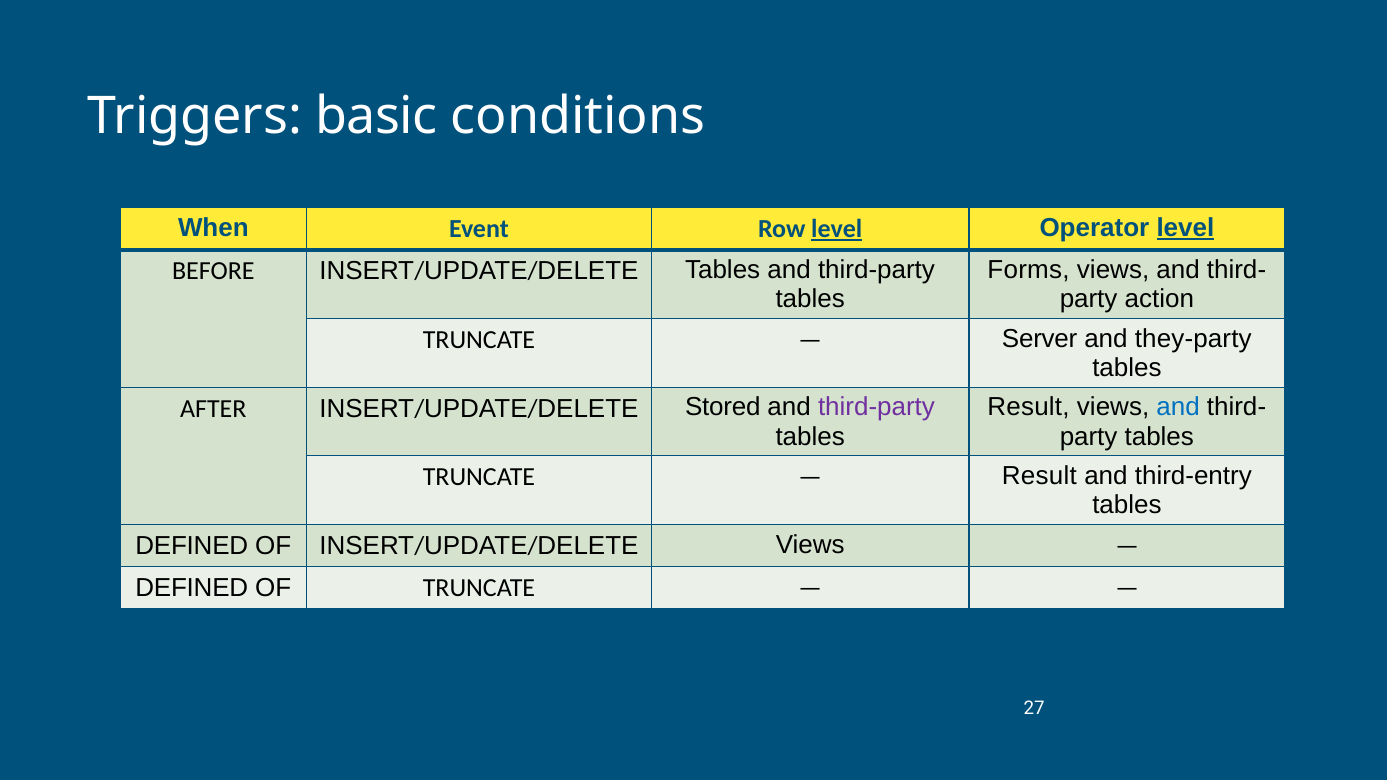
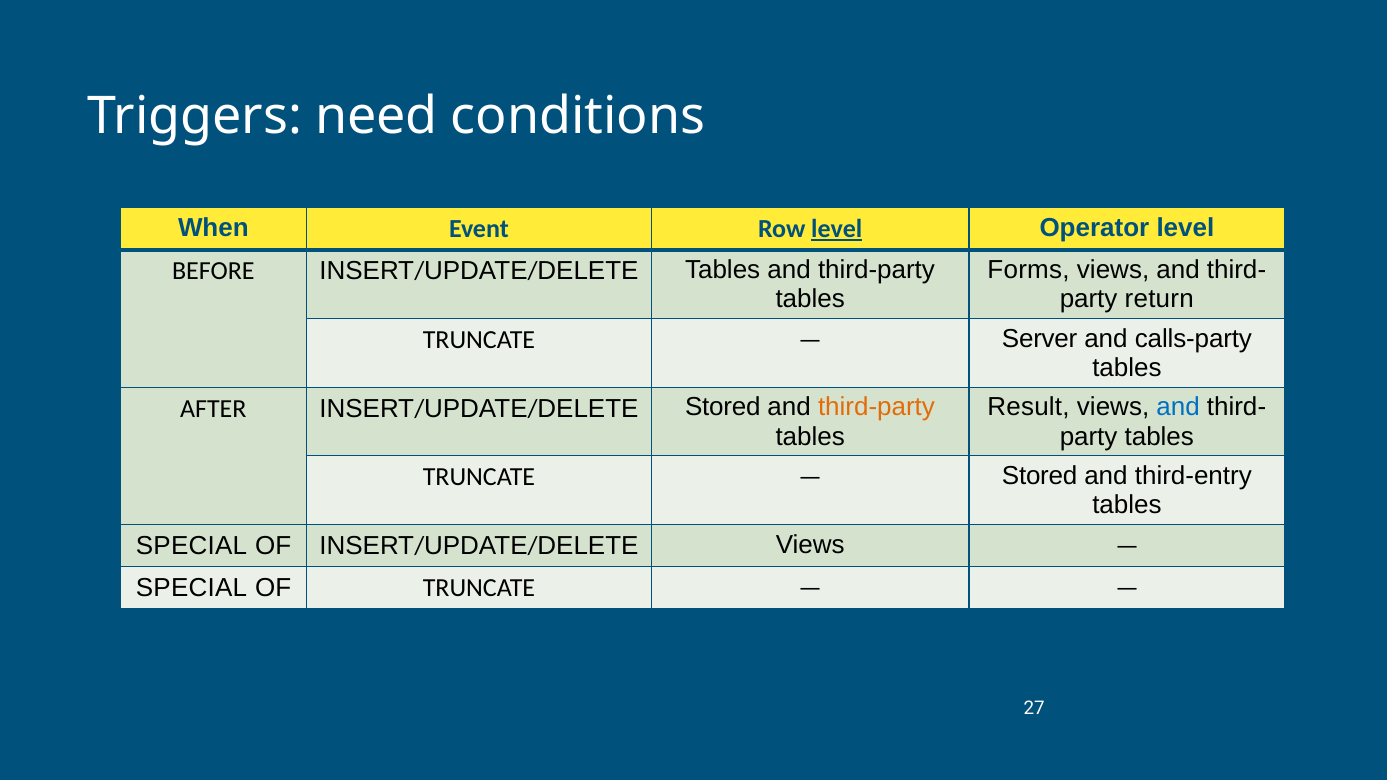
basic: basic -> need
level at (1185, 228) underline: present -> none
action: action -> return
they-party: they-party -> calls-party
third-party at (876, 407) colour: purple -> orange
Result at (1039, 476): Result -> Stored
DEFINED at (192, 546): DEFINED -> SPECIAL
DEFINED at (192, 588): DEFINED -> SPECIAL
